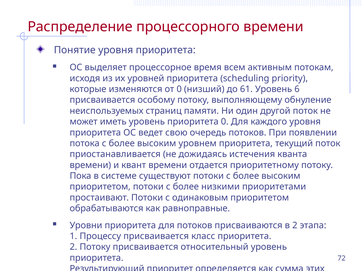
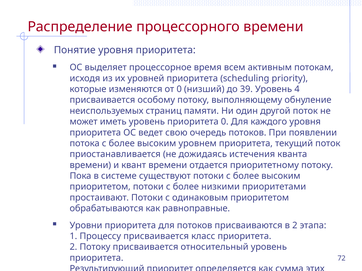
61: 61 -> 39
6: 6 -> 4
